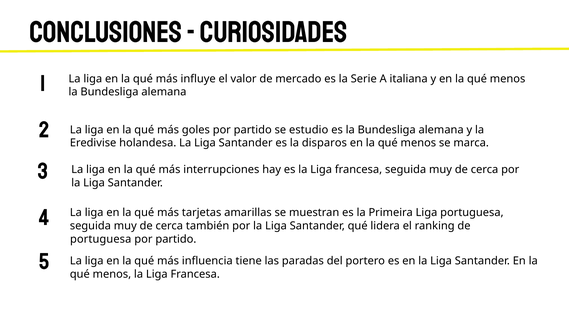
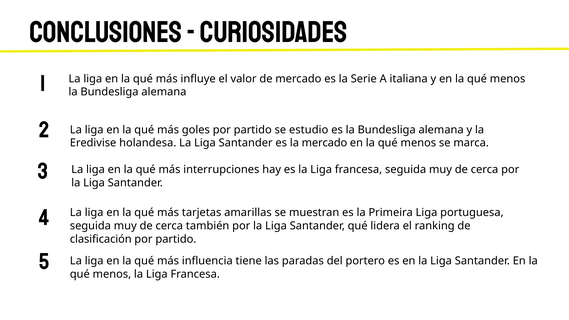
la disparos: disparos -> mercado
portuguesa at (101, 239): portuguesa -> clasificación
